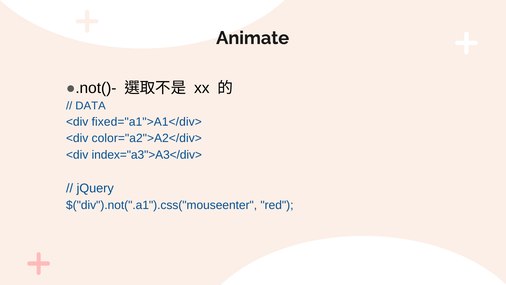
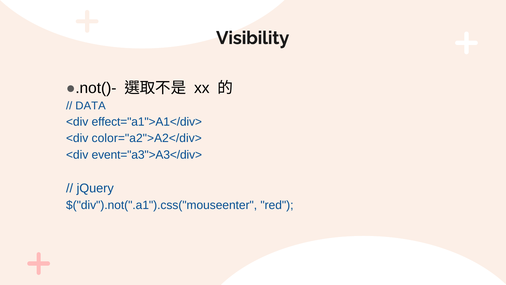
Animate: Animate -> Visibility
fixed="a1">A1</div>: fixed="a1">A1</div> -> effect="a1">A1</div>
index="a3">A3</div>: index="a3">A3</div> -> event="a3">A3</div>
